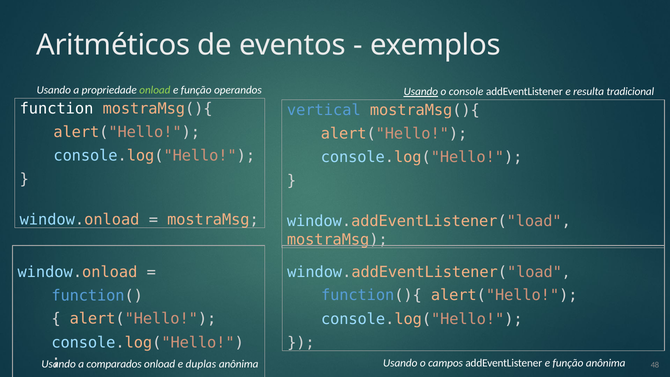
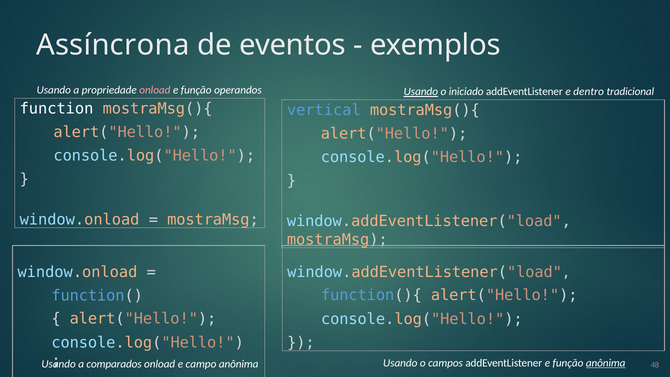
Aritméticos: Aritméticos -> Assíncrona
onload at (155, 90) colour: light green -> pink
console: console -> iniciado
resulta: resulta -> dentro
anônima at (606, 363) underline: none -> present
duplas: duplas -> campo
